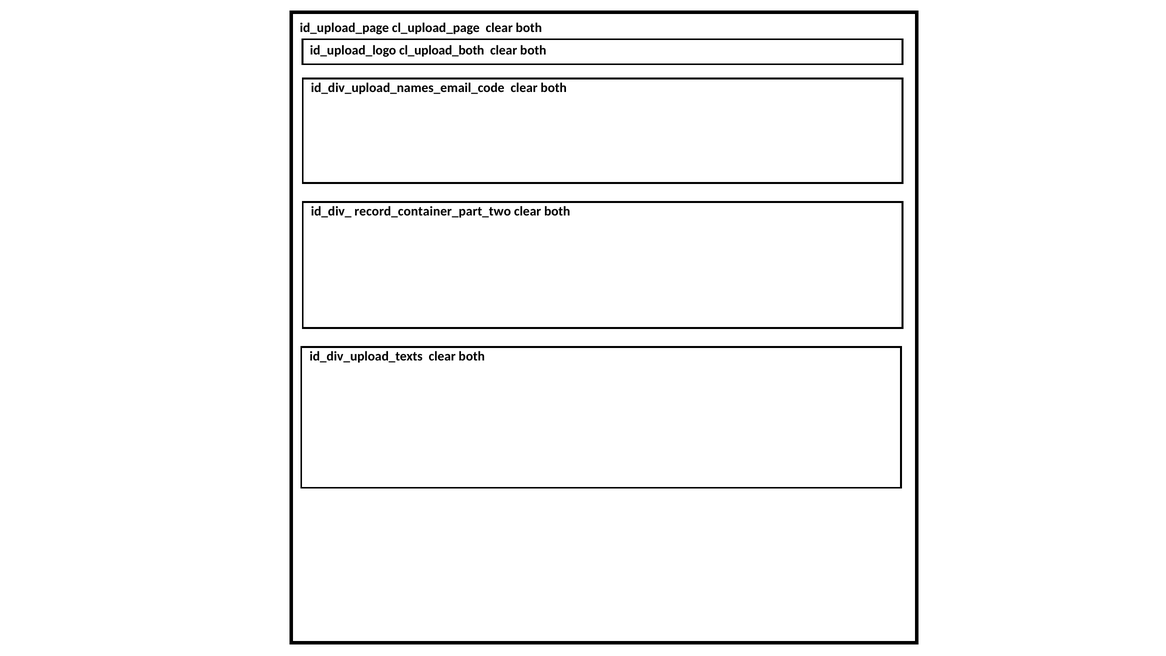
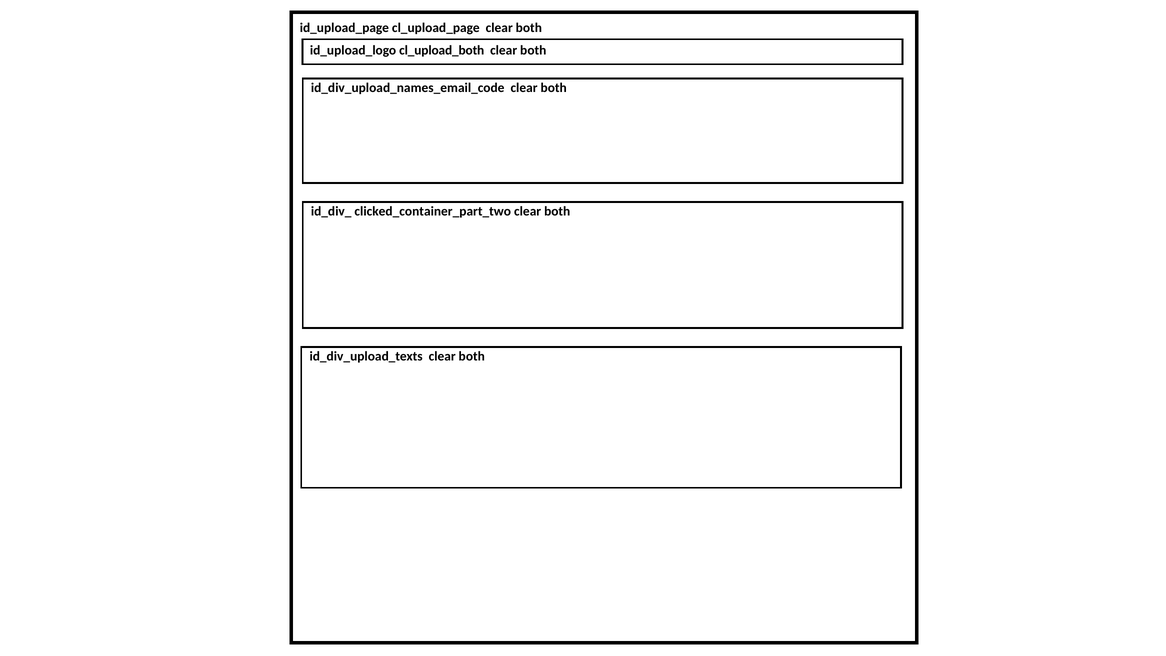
record_container_part_two: record_container_part_two -> clicked_container_part_two
